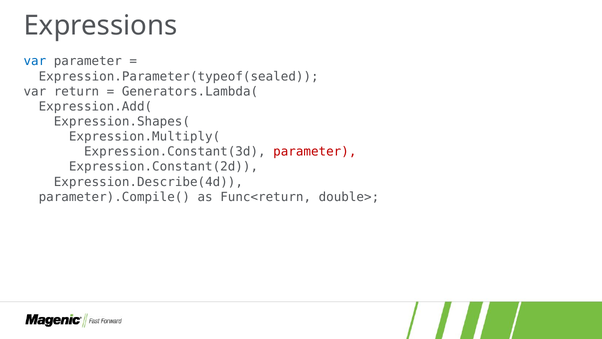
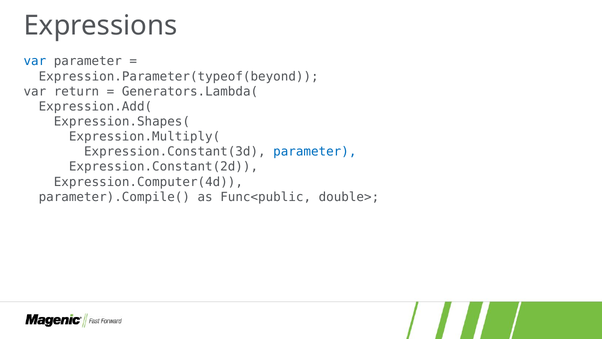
Expression.Parameter(typeof(sealed: Expression.Parameter(typeof(sealed -> Expression.Parameter(typeof(beyond
parameter at (315, 152) colour: red -> blue
Expression.Describe(4d: Expression.Describe(4d -> Expression.Computer(4d
Func<return: Func<return -> Func<public
